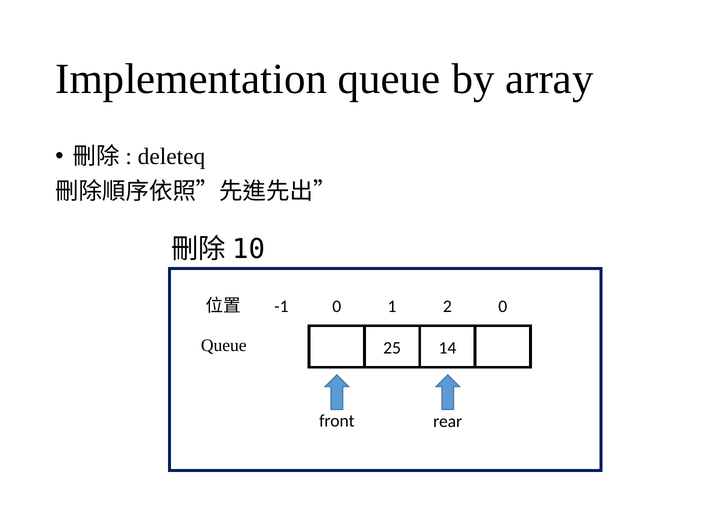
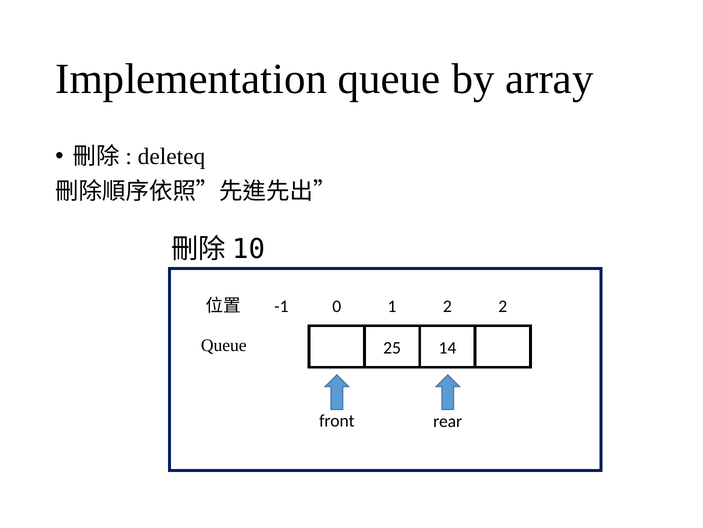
2 0: 0 -> 2
